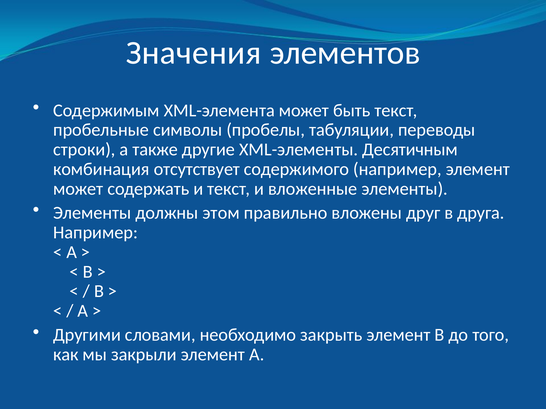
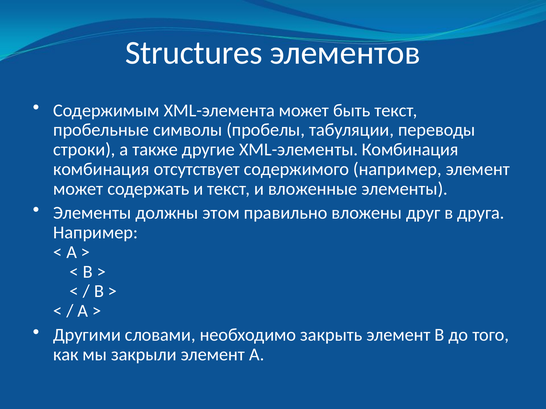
Значения: Значения -> Structures
XML-элементы Десятичным: Десятичным -> Комбинация
